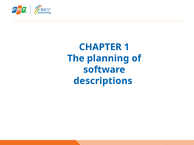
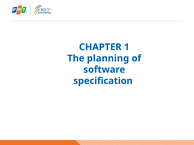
descriptions: descriptions -> specification
